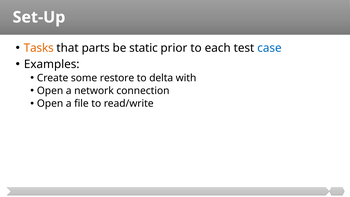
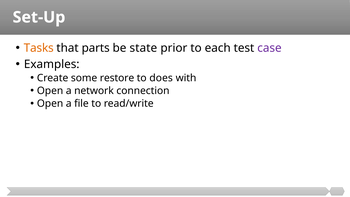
static: static -> state
case colour: blue -> purple
delta: delta -> does
